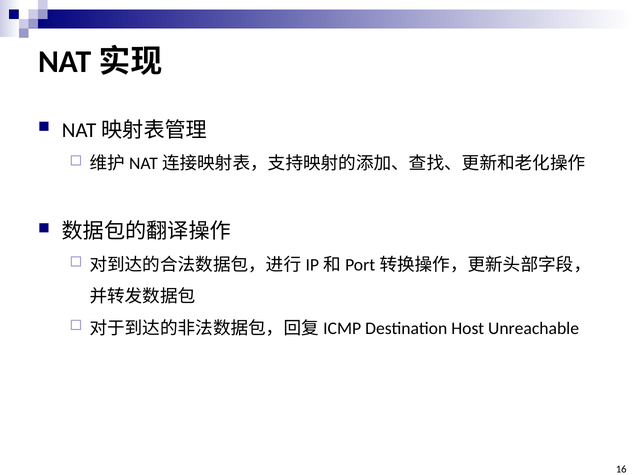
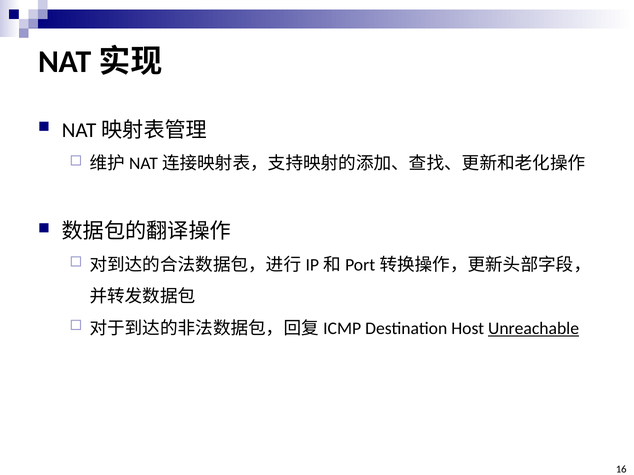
Unreachable underline: none -> present
